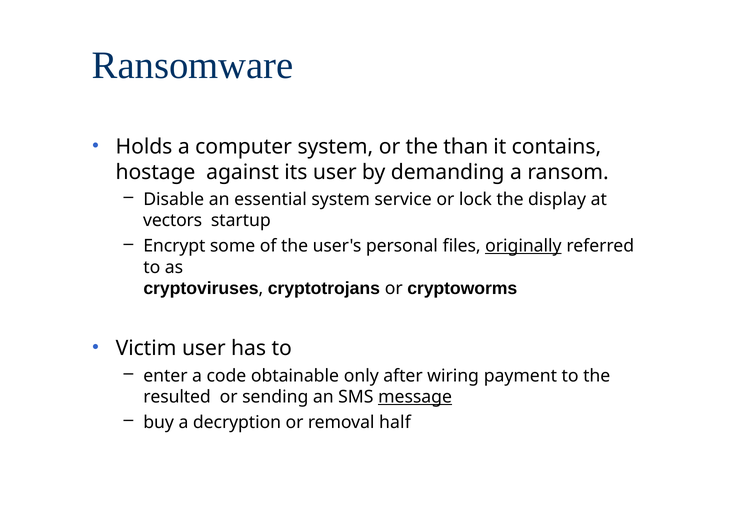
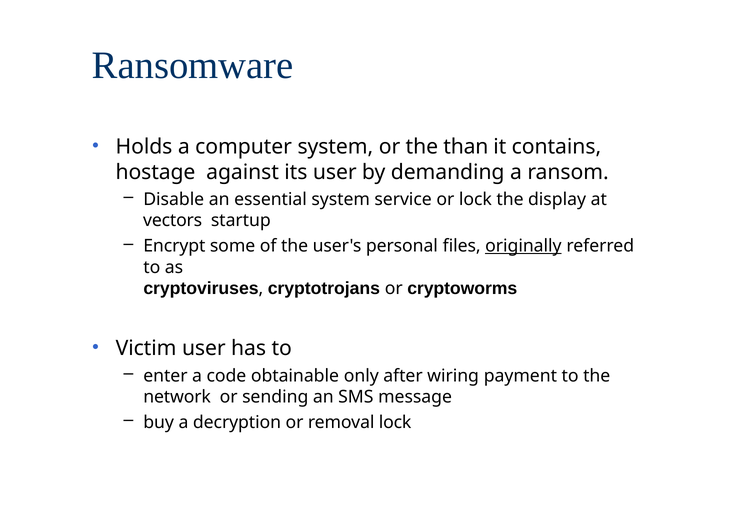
resulted: resulted -> network
message underline: present -> none
removal half: half -> lock
